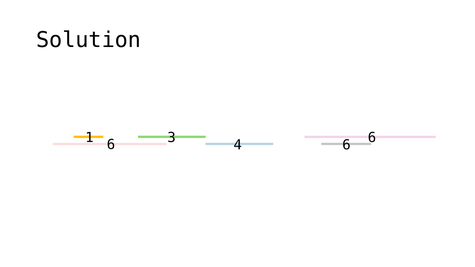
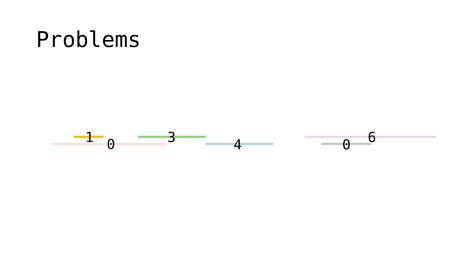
Solution: Solution -> Problems
1 6: 6 -> 0
4 6: 6 -> 0
